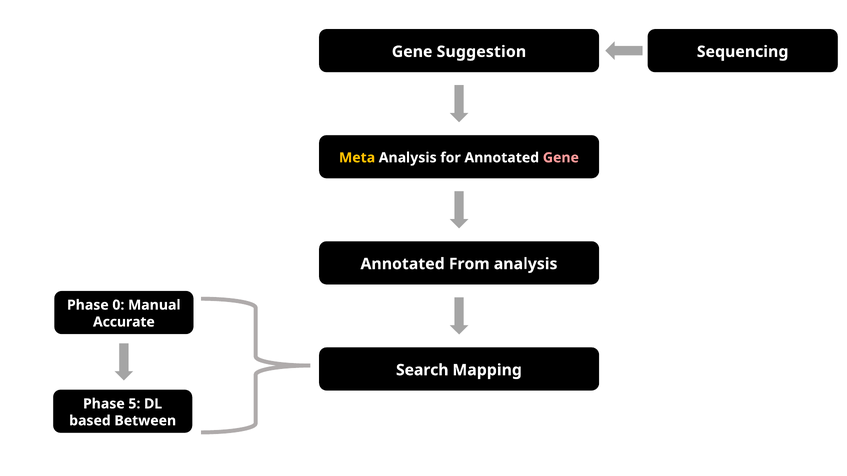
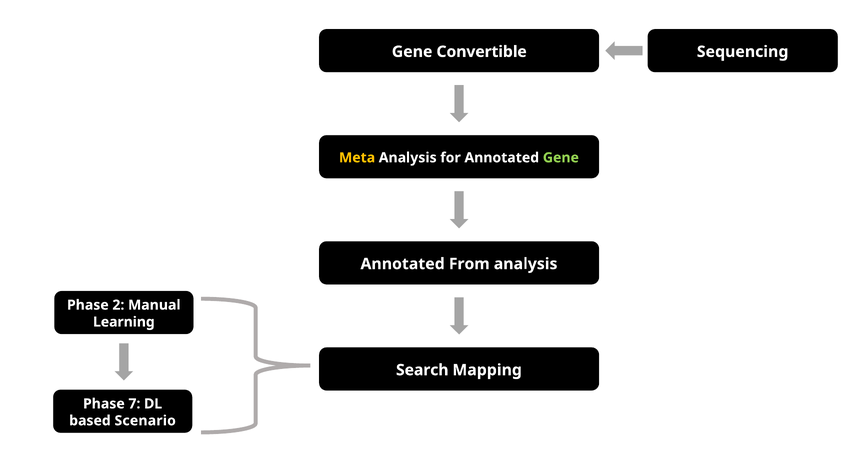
Suggestion: Suggestion -> Convertible
Gene at (561, 158) colour: pink -> light green
0: 0 -> 2
Accurate: Accurate -> Learning
5: 5 -> 7
Between: Between -> Scenario
